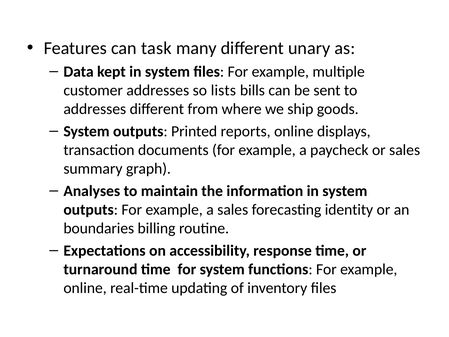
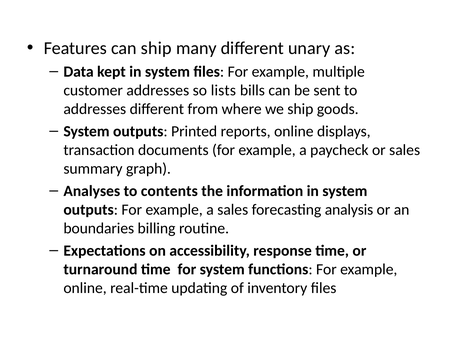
can task: task -> ship
maintain: maintain -> contents
identity: identity -> analysis
